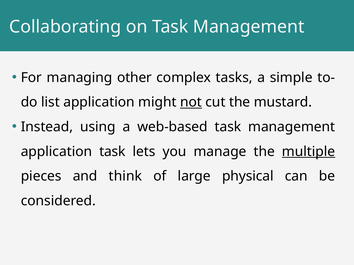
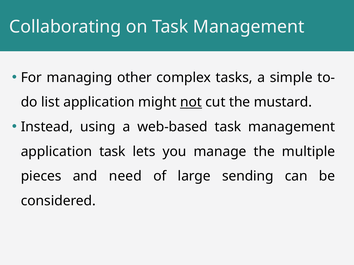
multiple underline: present -> none
think: think -> need
physical: physical -> sending
